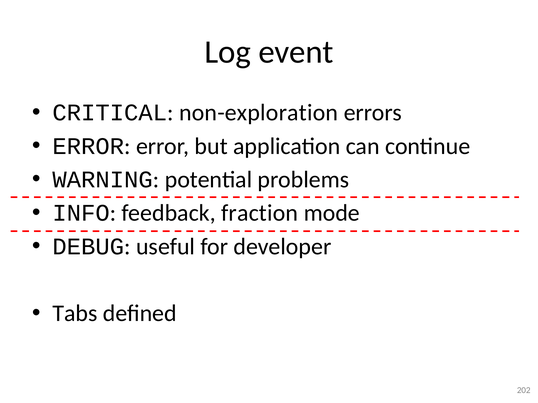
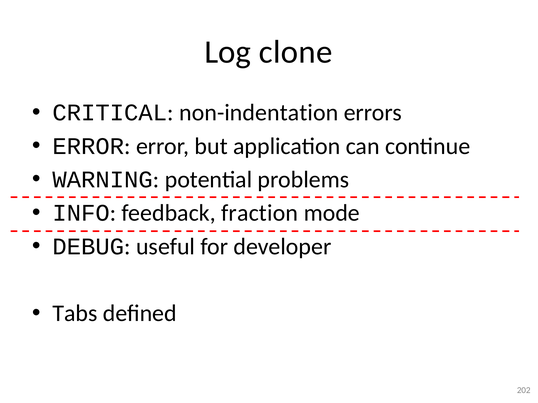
event: event -> clone
non-exploration: non-exploration -> non-indentation
